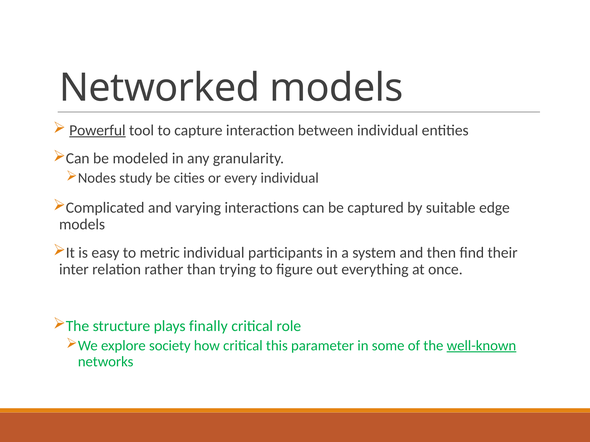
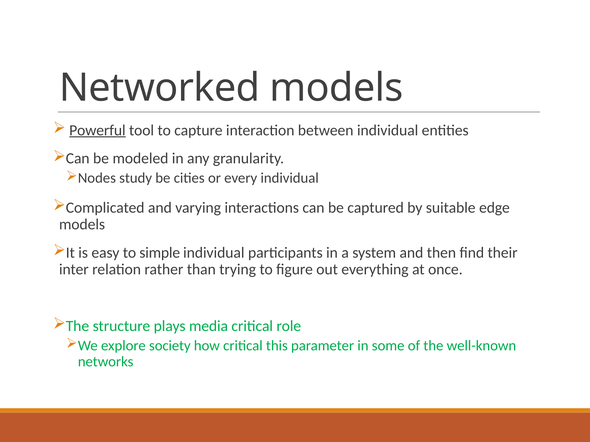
metric: metric -> simple
finally: finally -> media
well-known underline: present -> none
